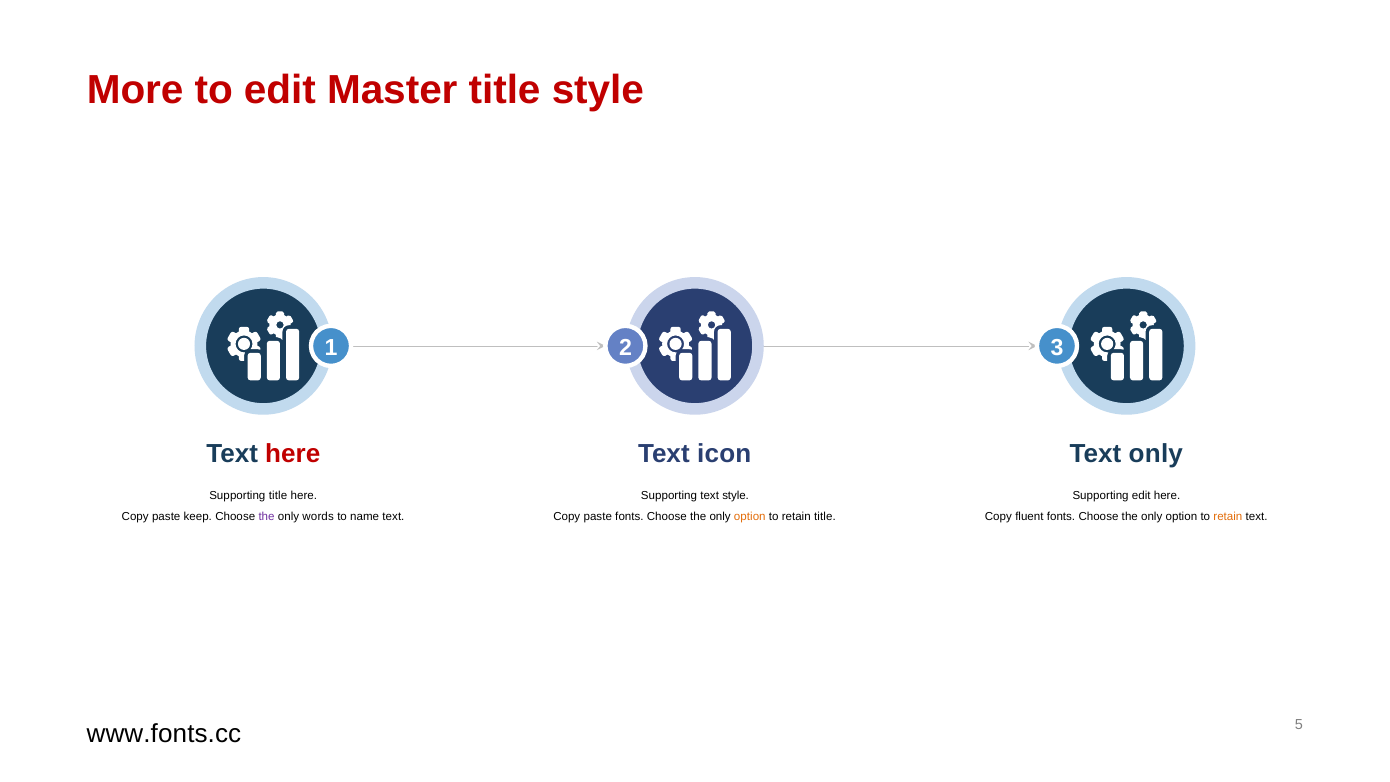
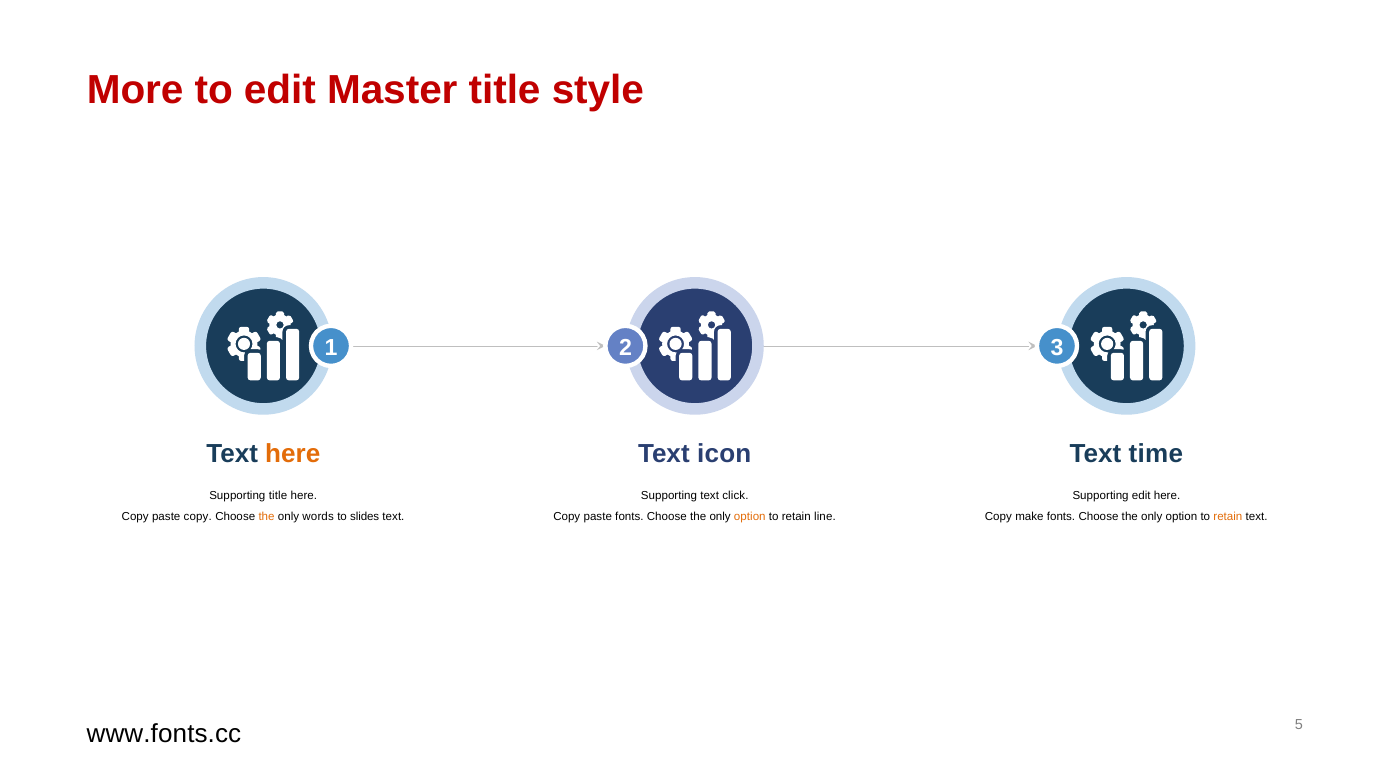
here at (293, 454) colour: red -> orange
Text only: only -> time
text style: style -> click
paste keep: keep -> copy
the at (267, 517) colour: purple -> orange
name: name -> slides
retain title: title -> line
fluent: fluent -> make
